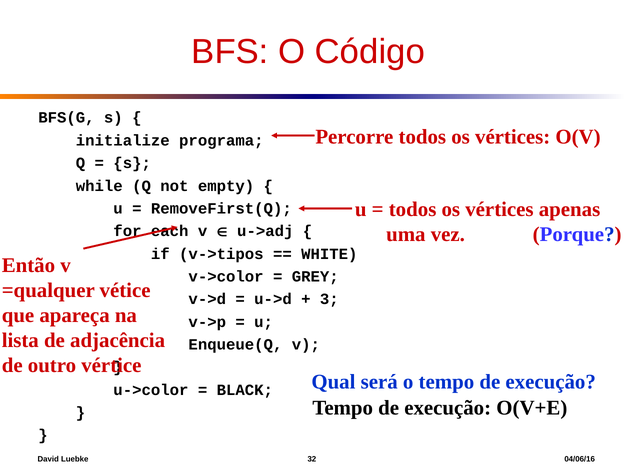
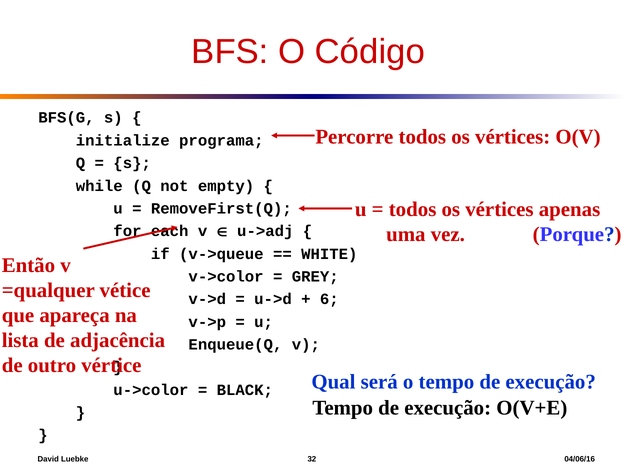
v->tipos: v->tipos -> v->queue
3: 3 -> 6
